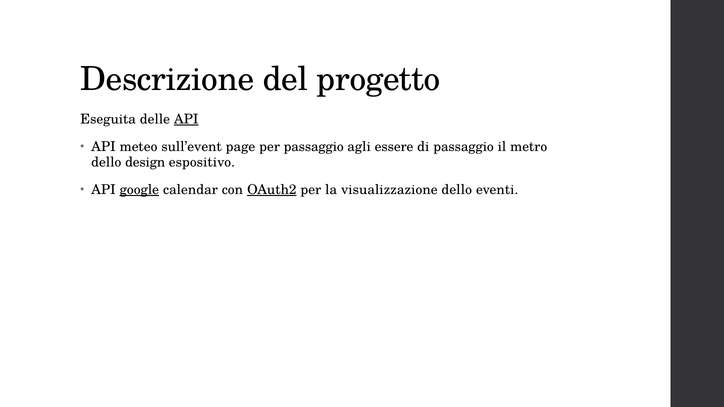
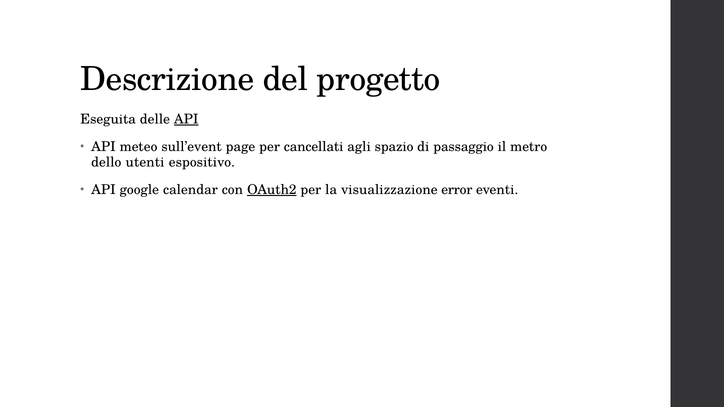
per passaggio: passaggio -> cancellati
essere: essere -> spazio
design: design -> utenti
google underline: present -> none
visualizzazione dello: dello -> error
